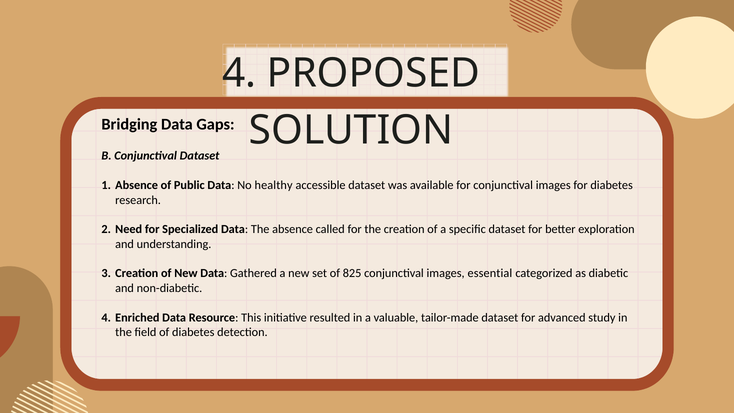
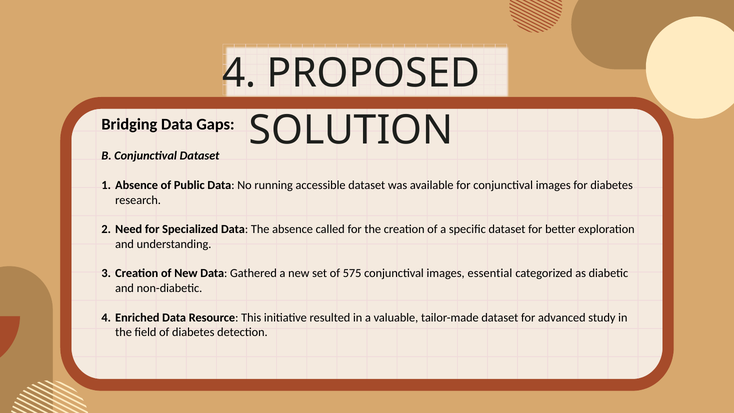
healthy: healthy -> running
825: 825 -> 575
